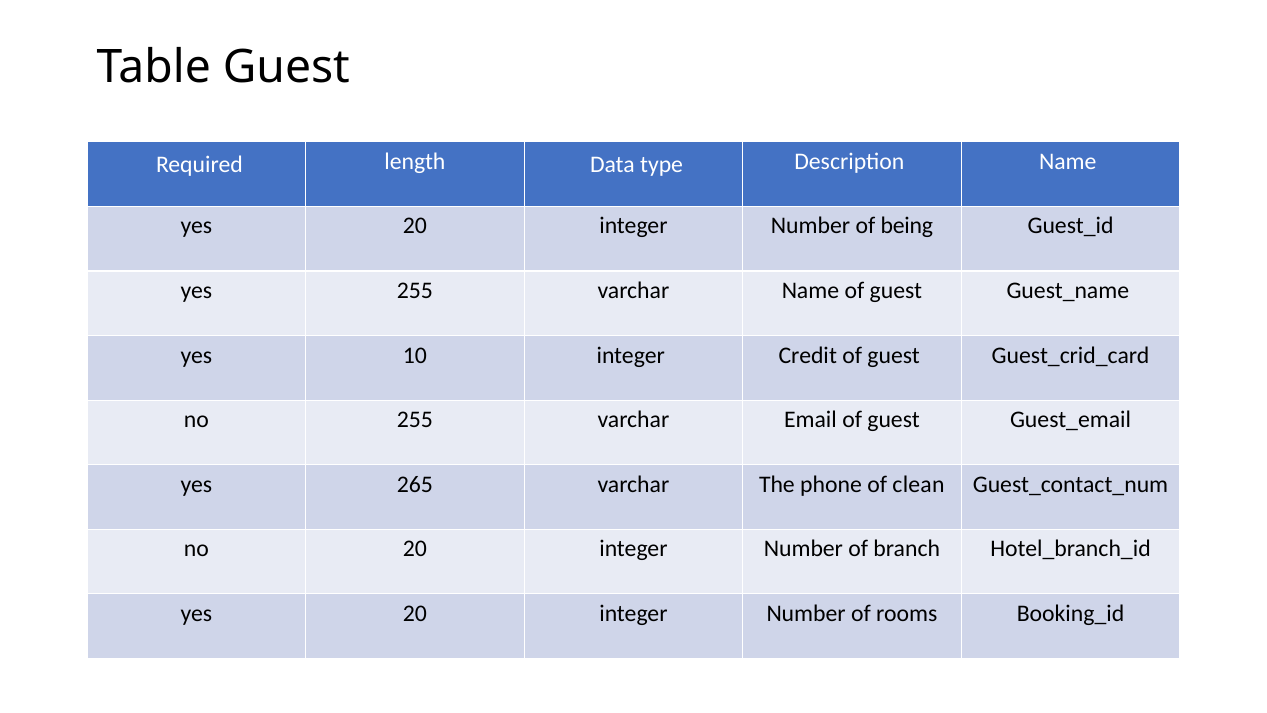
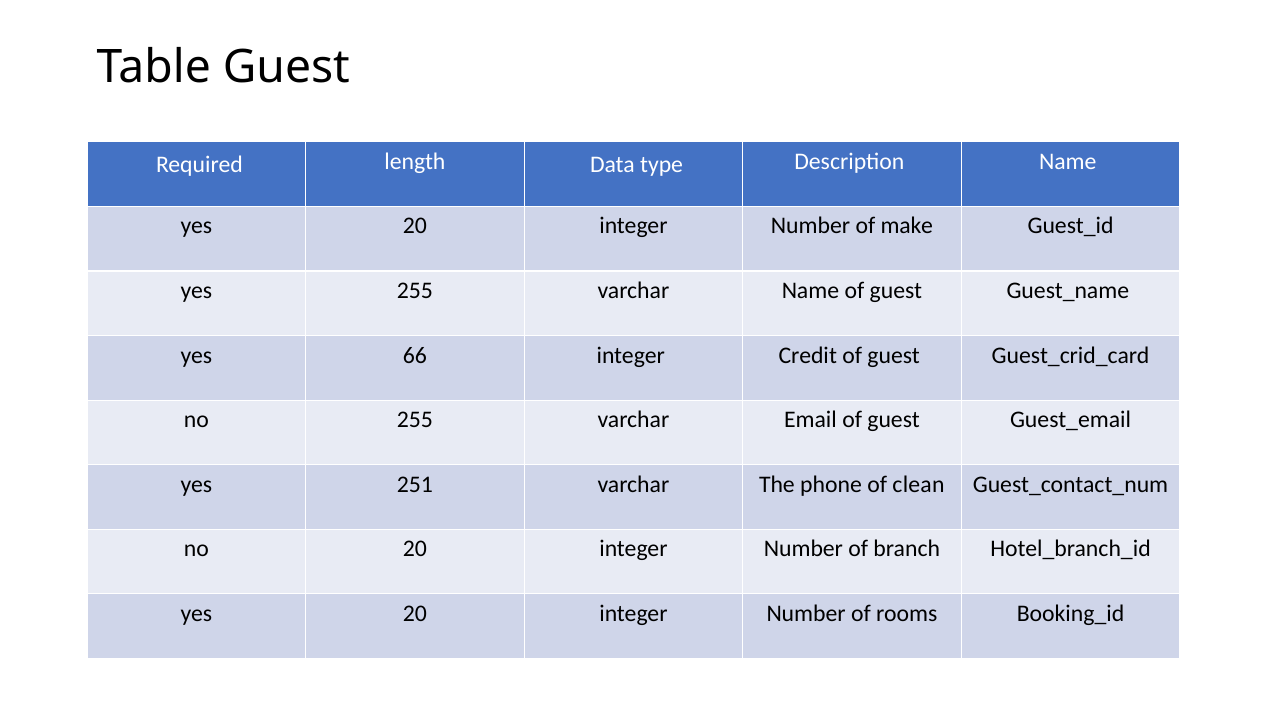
being: being -> make
10: 10 -> 66
265: 265 -> 251
